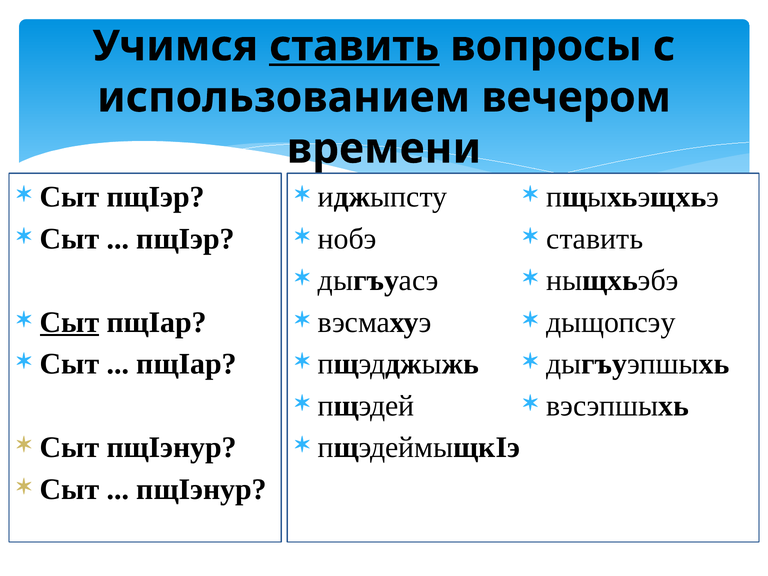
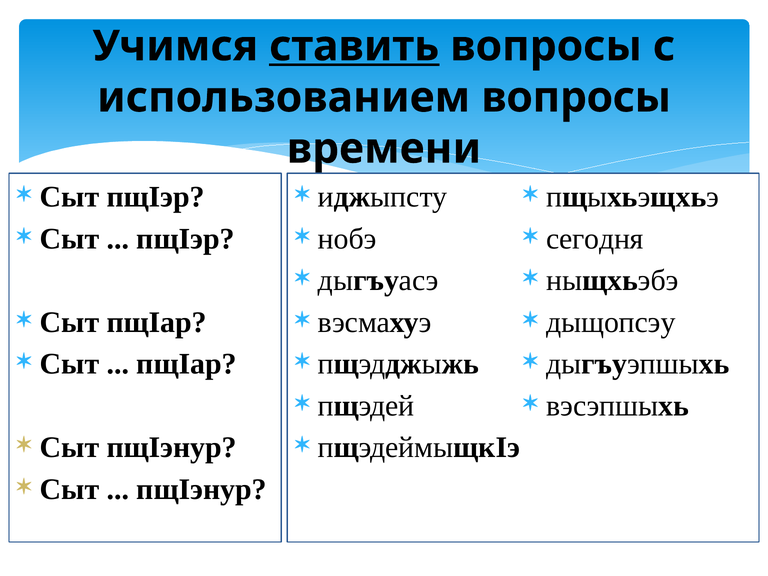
использованием вечером: вечером -> вопросы
ставить at (595, 239): ставить -> сегодня
Сыт at (70, 322) underline: present -> none
